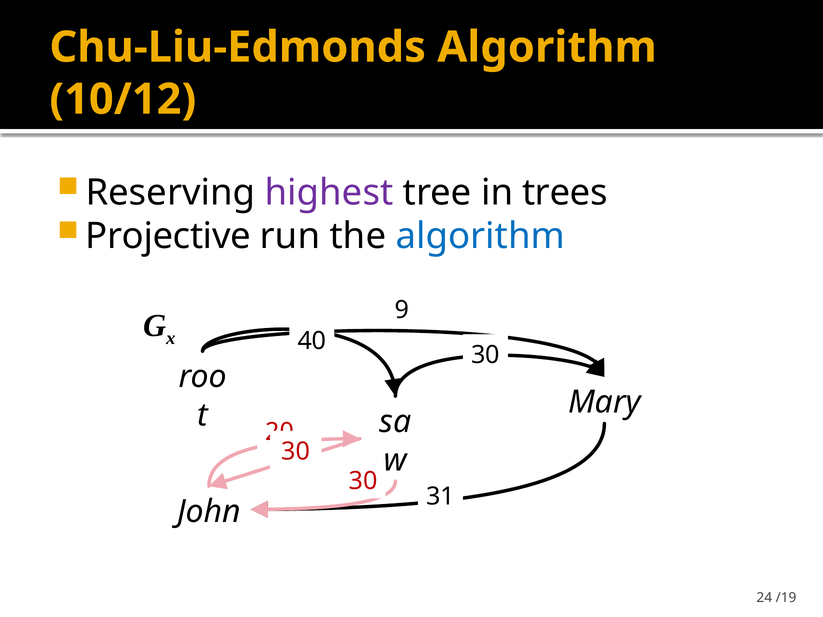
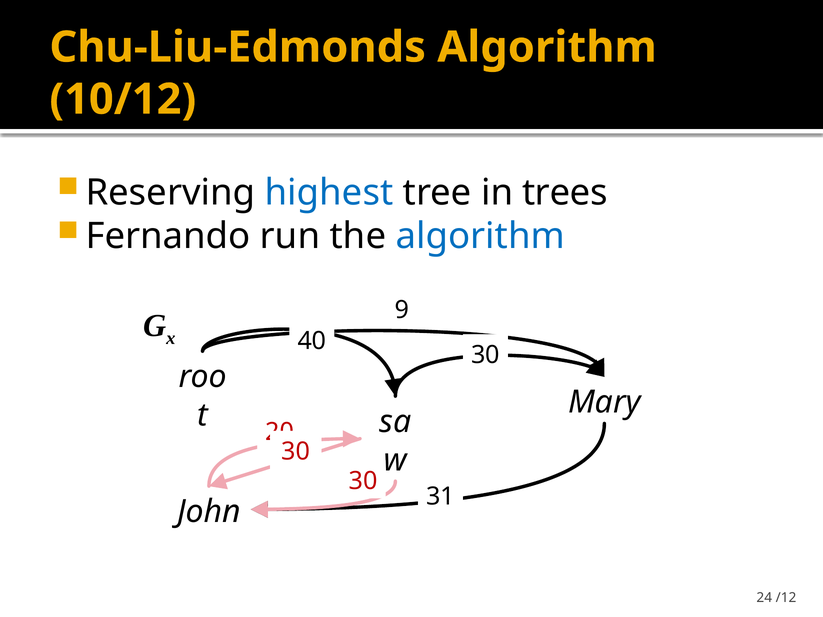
highest colour: purple -> blue
Projective: Projective -> Fernando
/19: /19 -> /12
